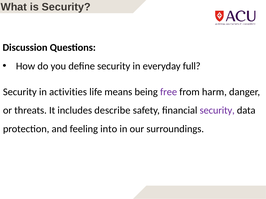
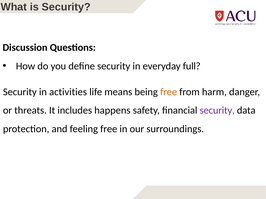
free at (169, 92) colour: purple -> orange
describe: describe -> happens
feeling into: into -> free
